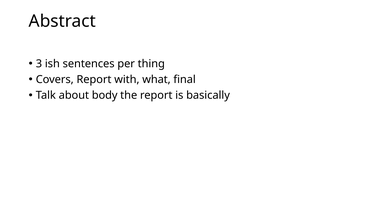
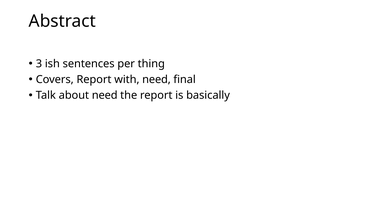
with what: what -> need
about body: body -> need
